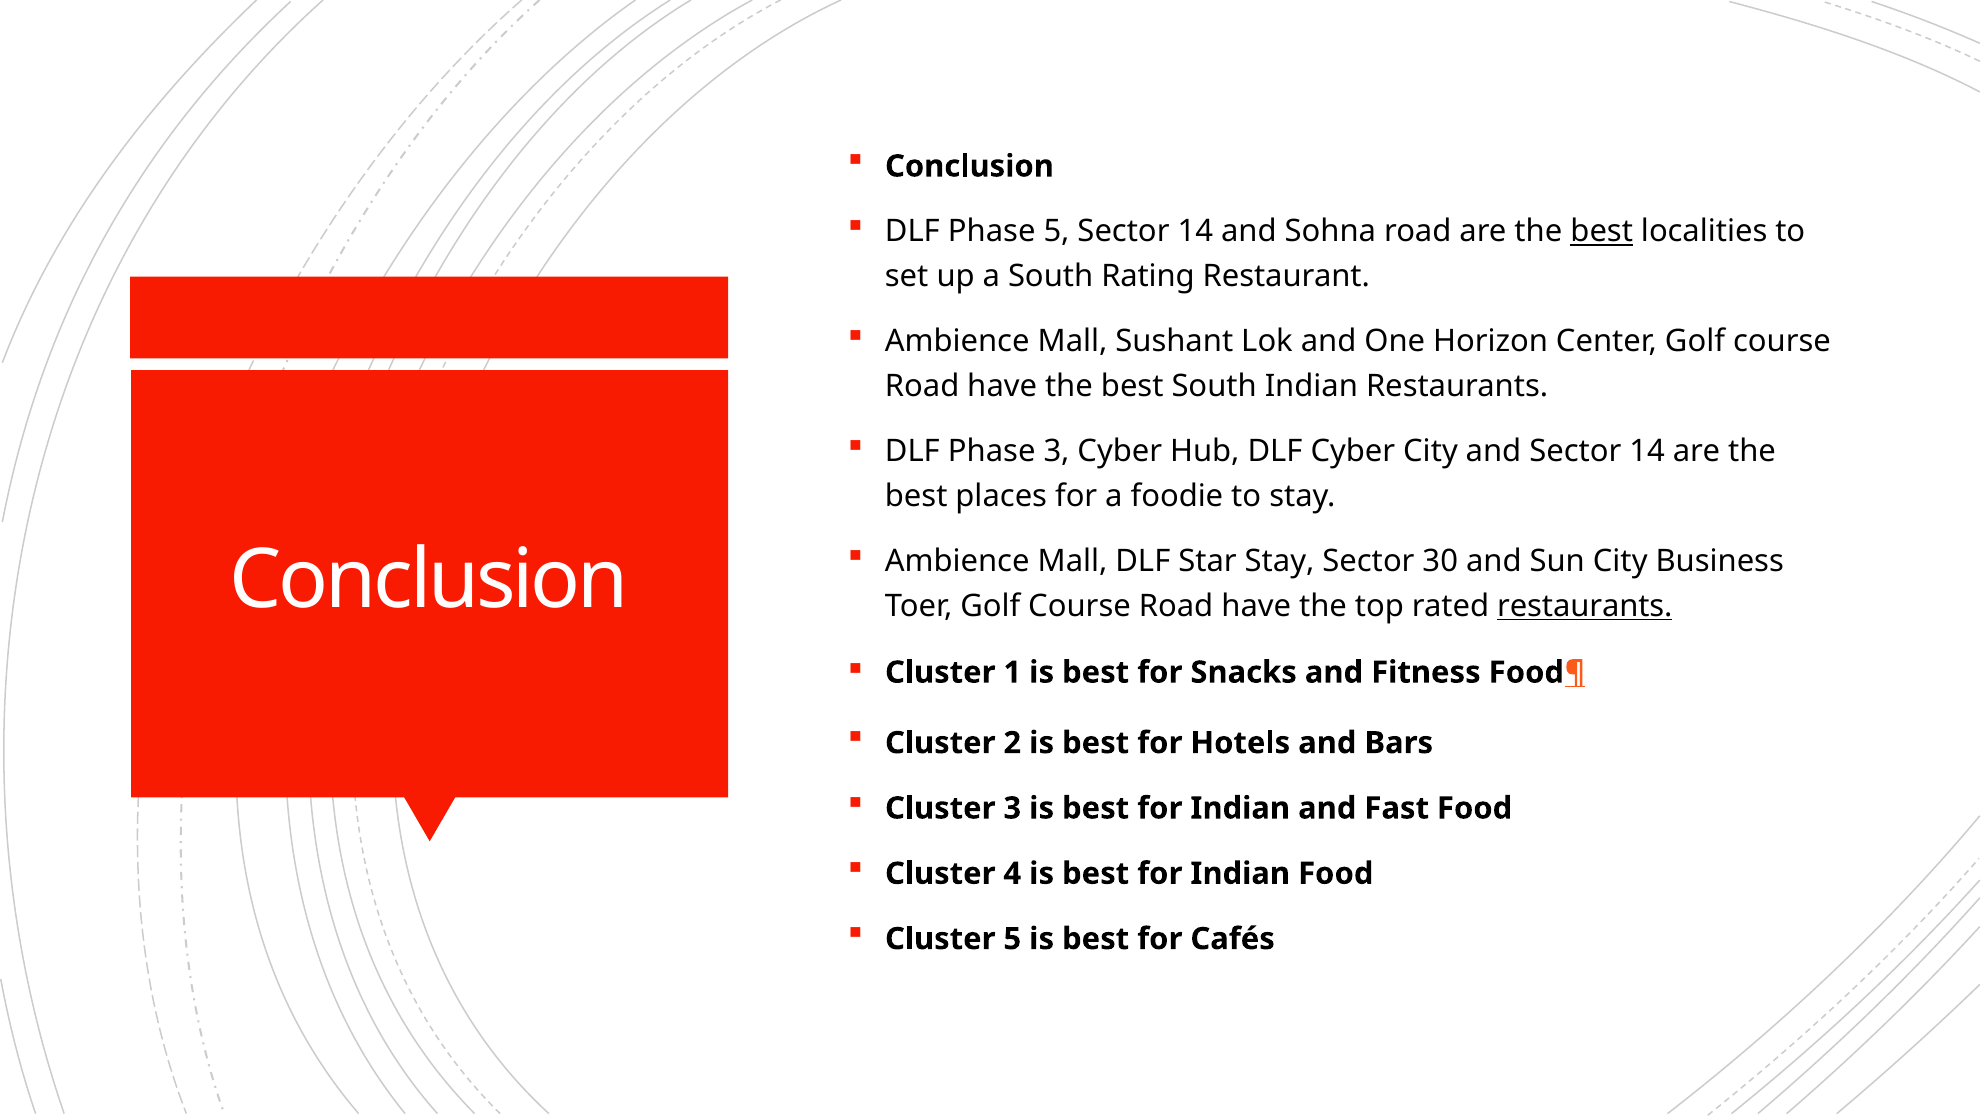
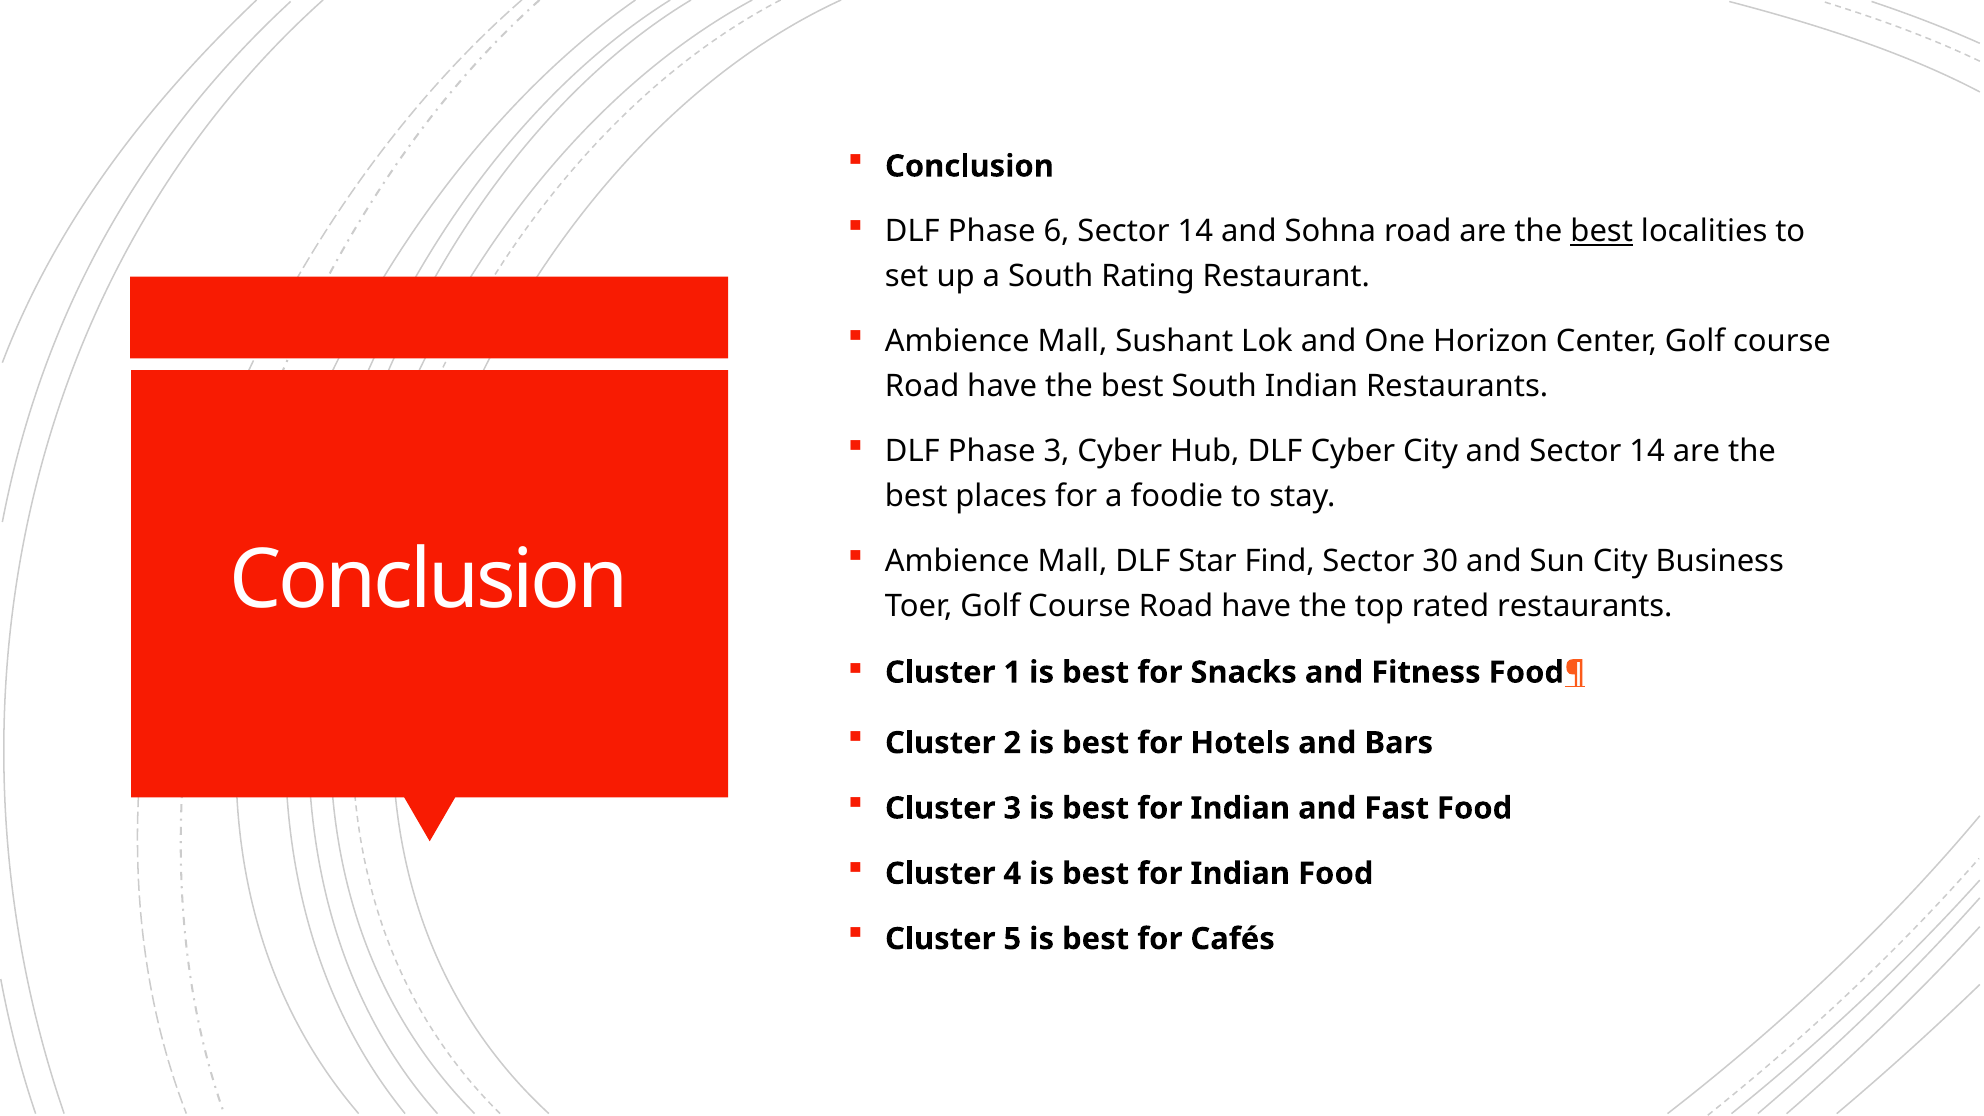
Phase 5: 5 -> 6
Star Stay: Stay -> Find
restaurants at (1585, 606) underline: present -> none
